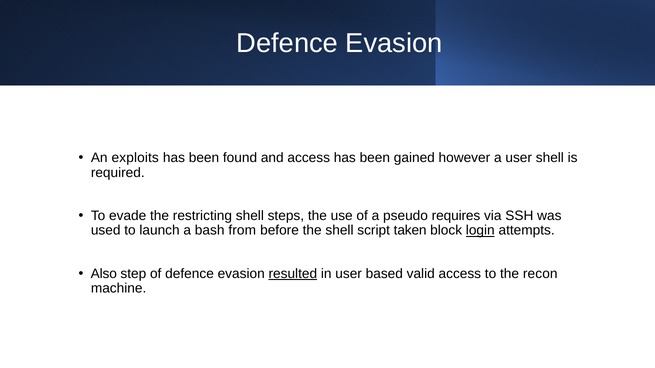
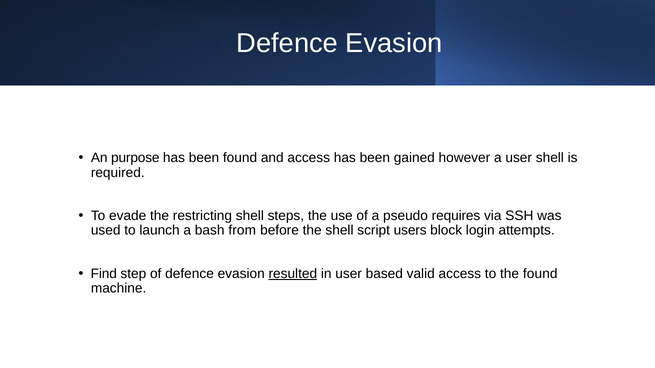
exploits: exploits -> purpose
taken: taken -> users
login underline: present -> none
Also: Also -> Find
the recon: recon -> found
